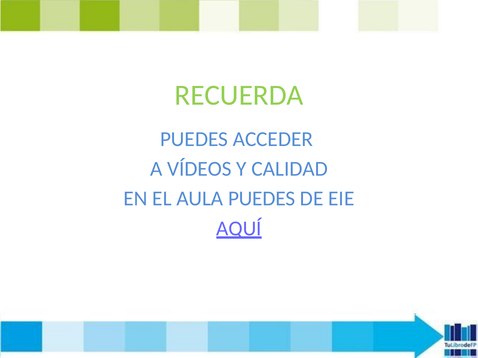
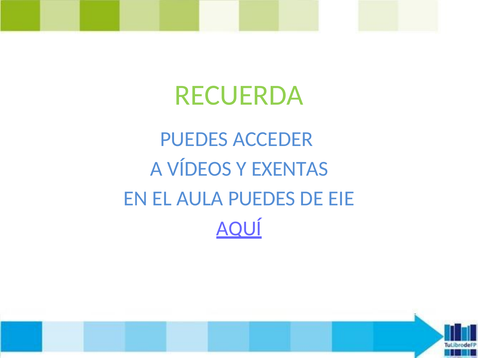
CALIDAD: CALIDAD -> EXENTAS
